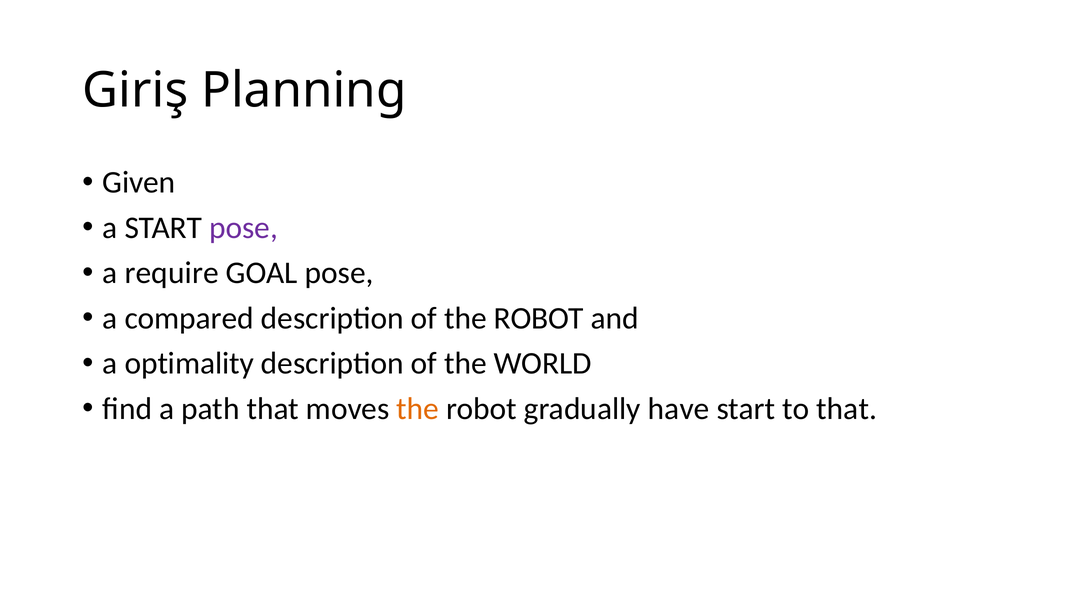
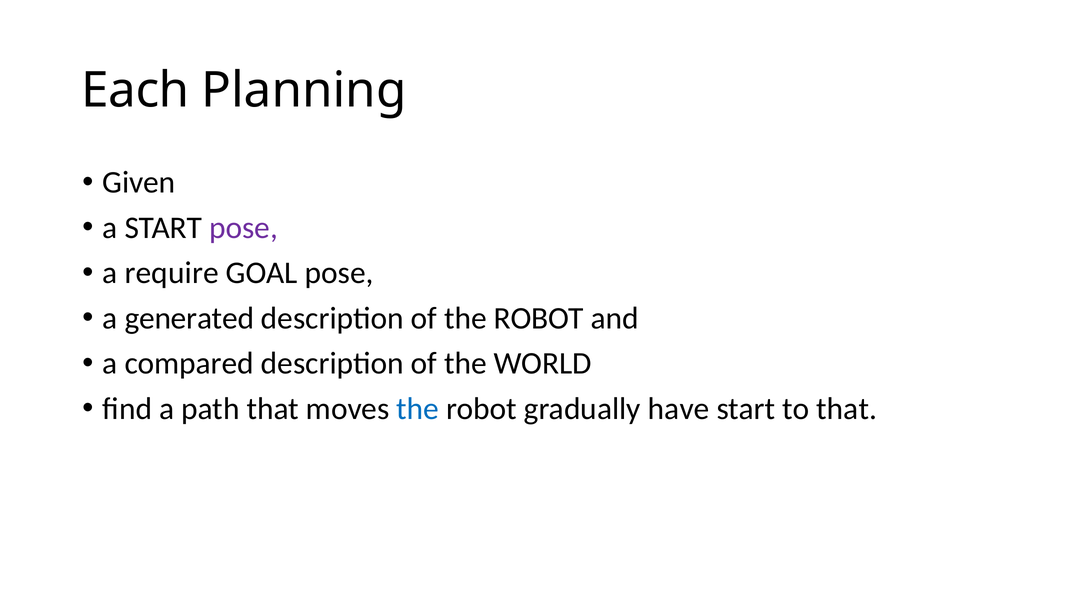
Giriş: Giriş -> Each
compared: compared -> generated
optimality: optimality -> compared
the at (418, 409) colour: orange -> blue
